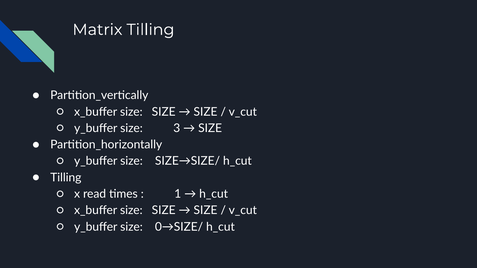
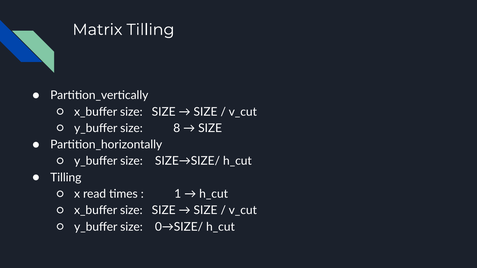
3: 3 -> 8
